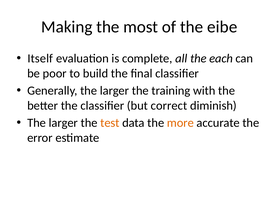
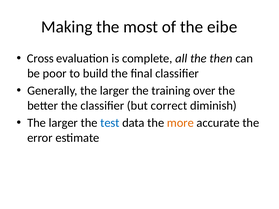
Itself: Itself -> Cross
each: each -> then
with: with -> over
test colour: orange -> blue
